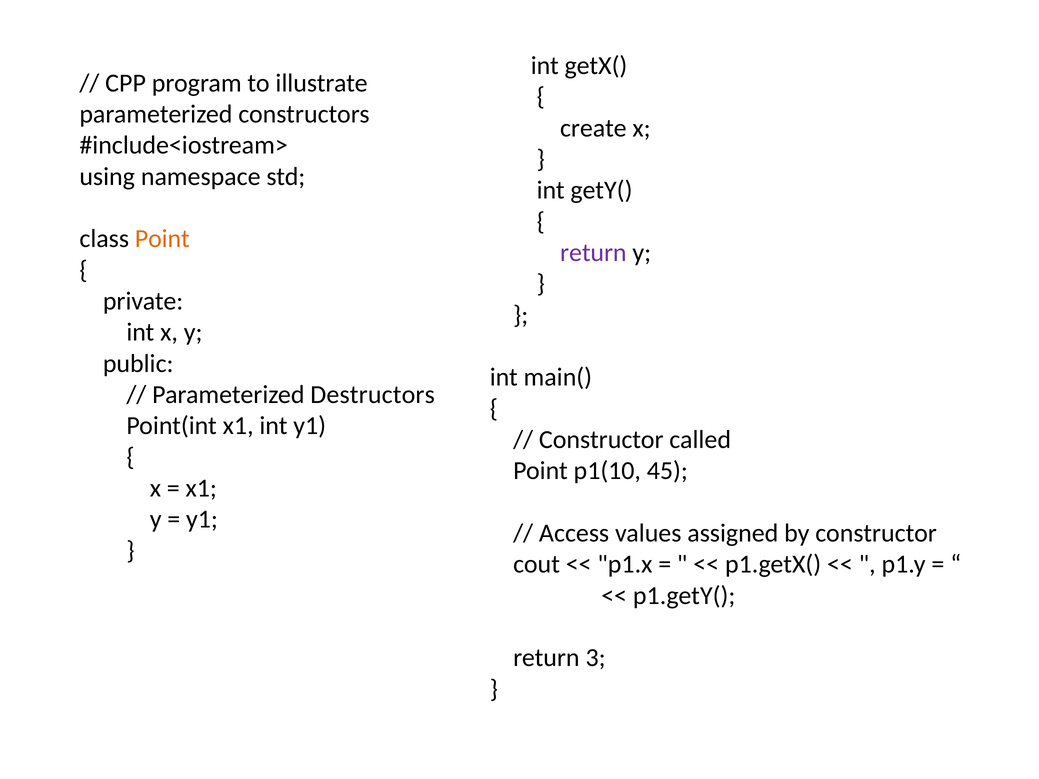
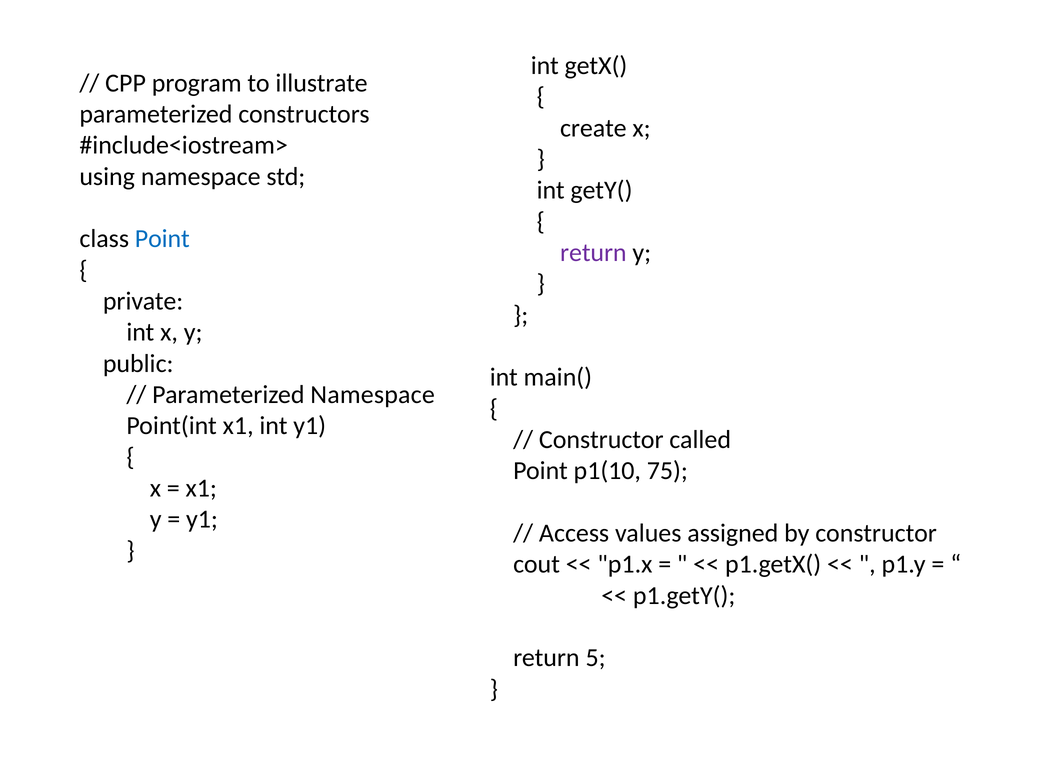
Point at (162, 239) colour: orange -> blue
Parameterized Destructors: Destructors -> Namespace
45: 45 -> 75
3: 3 -> 5
